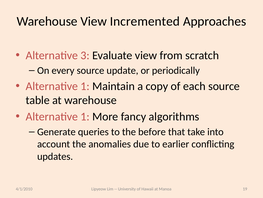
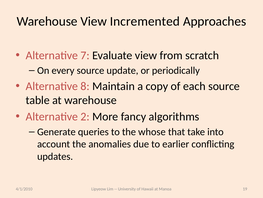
3: 3 -> 7
1 at (85, 86): 1 -> 8
1 at (85, 116): 1 -> 2
before: before -> whose
